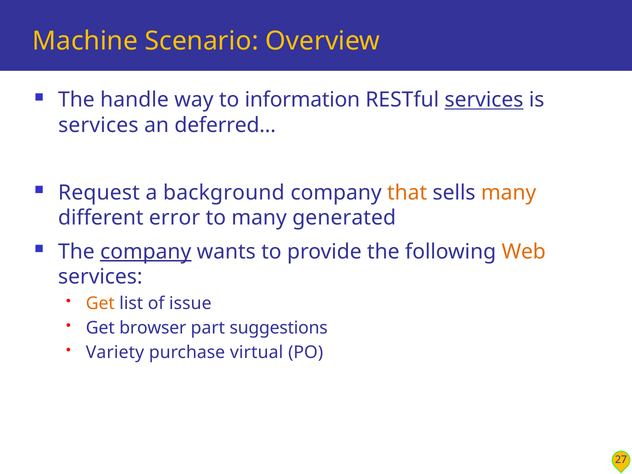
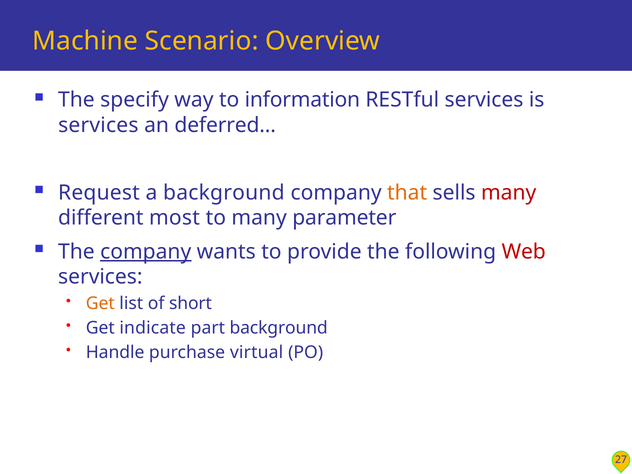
handle: handle -> specify
services at (484, 100) underline: present -> none
many at (509, 193) colour: orange -> red
error: error -> most
generated: generated -> parameter
Web colour: orange -> red
issue: issue -> short
browser: browser -> indicate
part suggestions: suggestions -> background
Variety: Variety -> Handle
